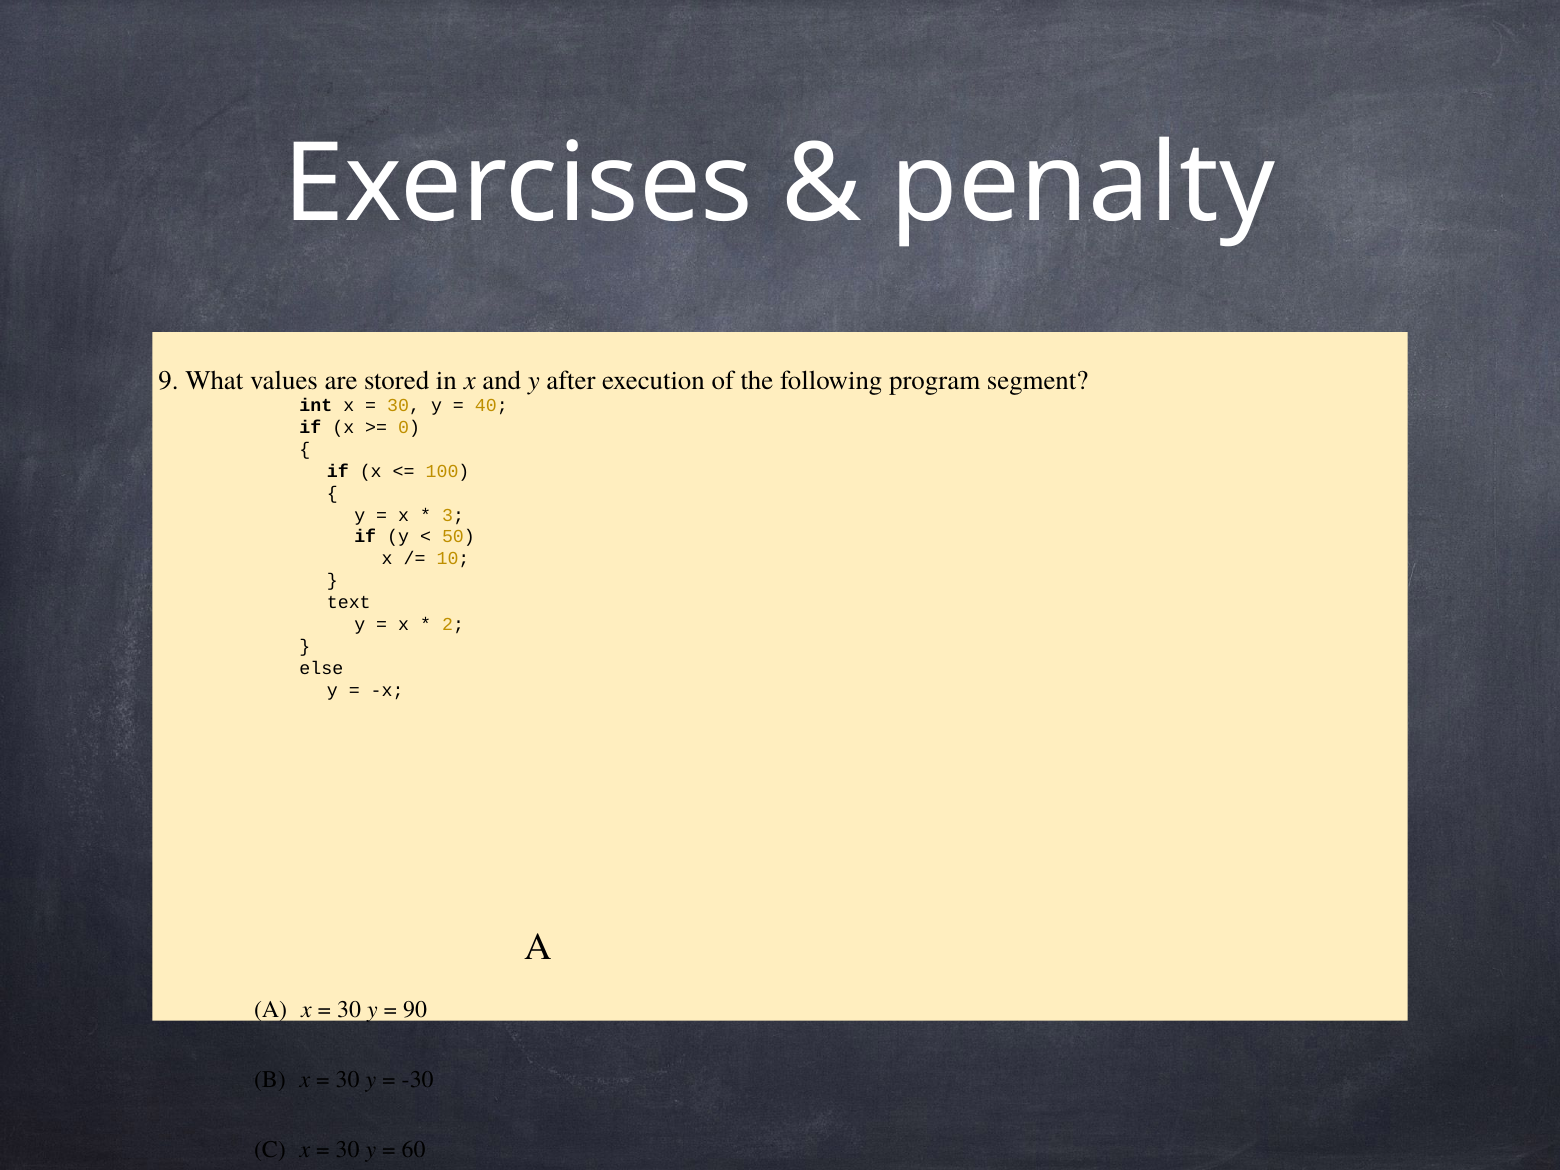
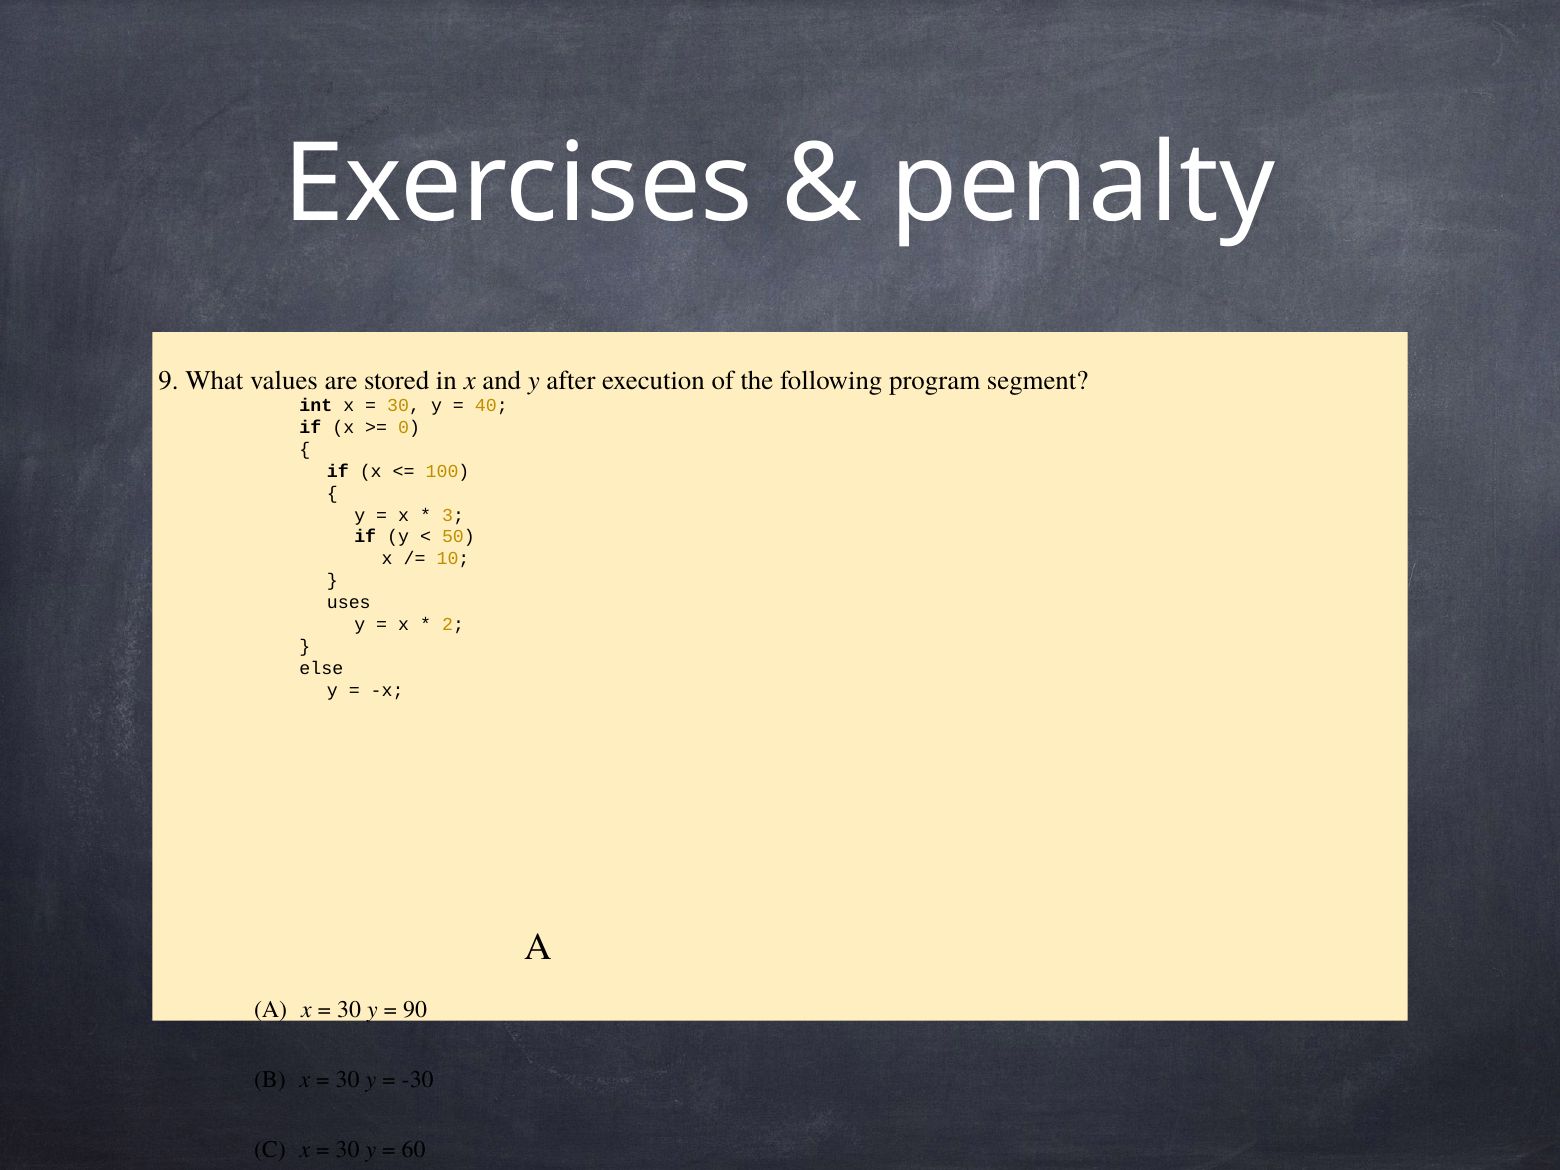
text: text -> uses
